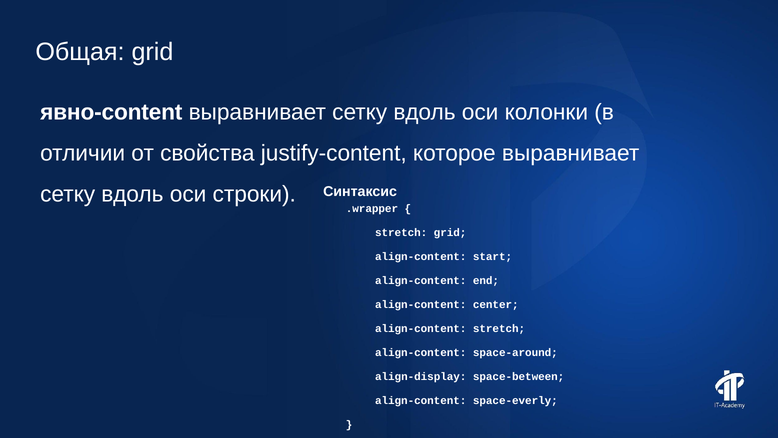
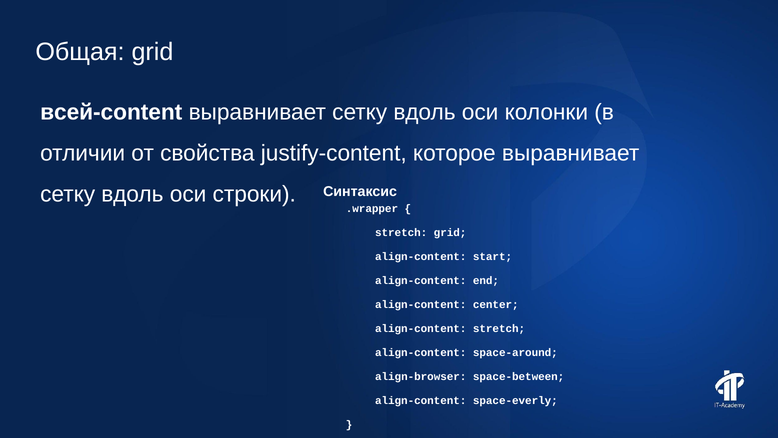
явно-content: явно-content -> всей-content
align-display: align-display -> align-browser
